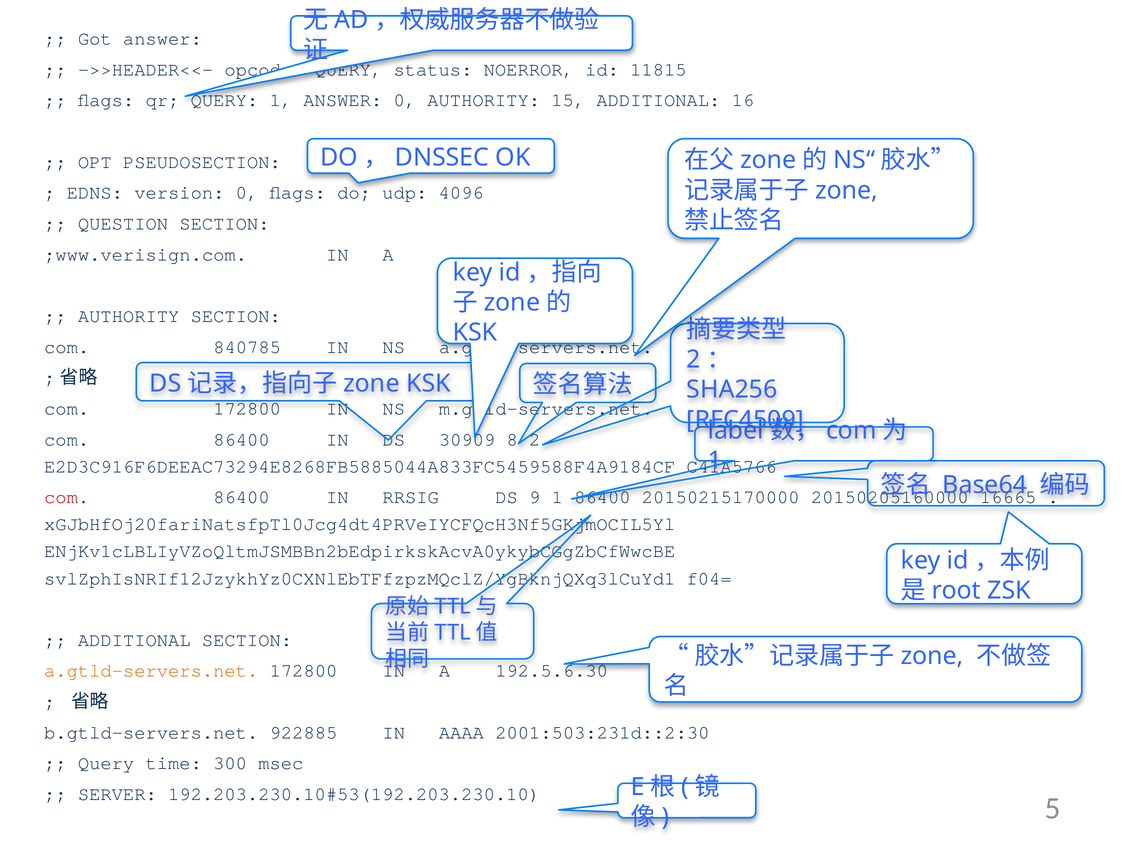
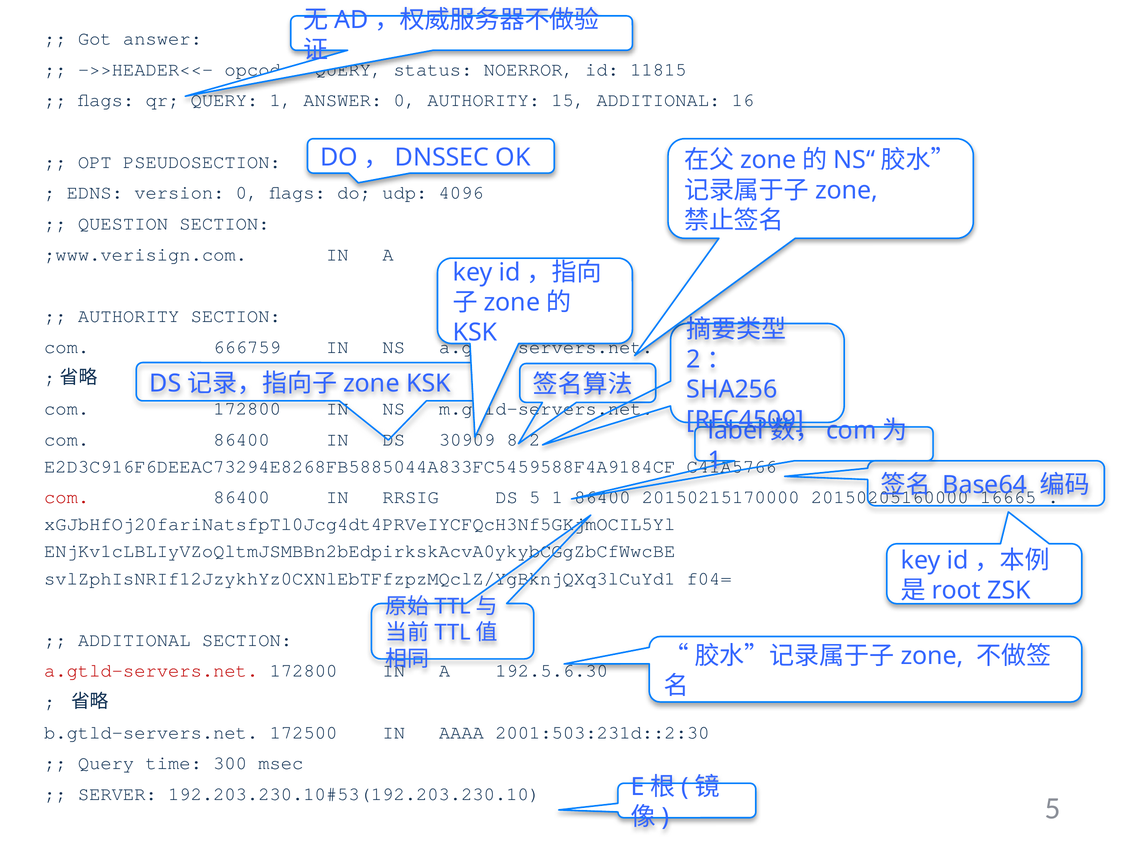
840785: 840785 -> 666759
DS 9: 9 -> 5
a.gtld-servers.net at (151, 671) colour: orange -> red
922885: 922885 -> 172500
